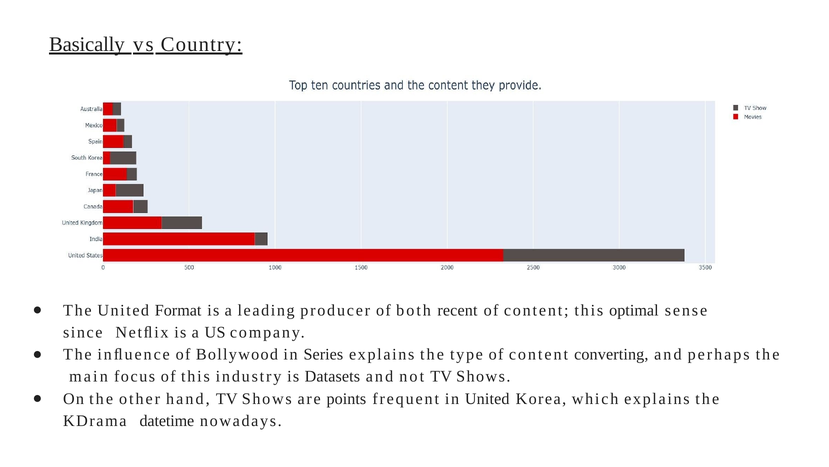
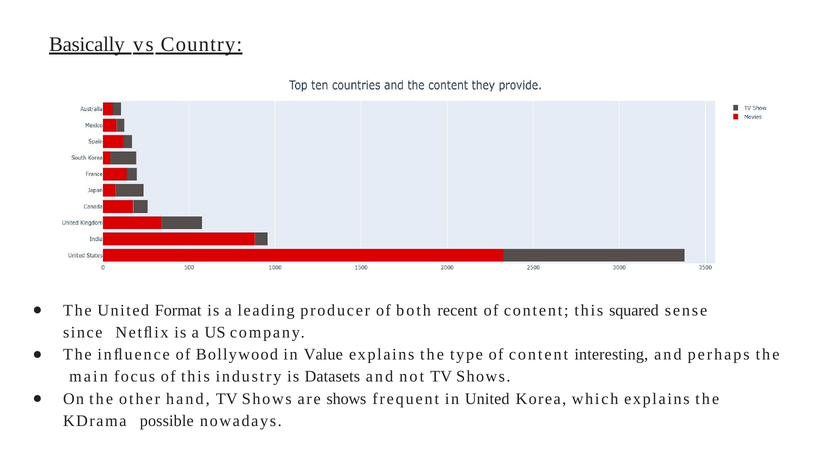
optimal: optimal -> squared
Series: Series -> Value
converting: converting -> interesting
are points: points -> shows
datetime: datetime -> possible
